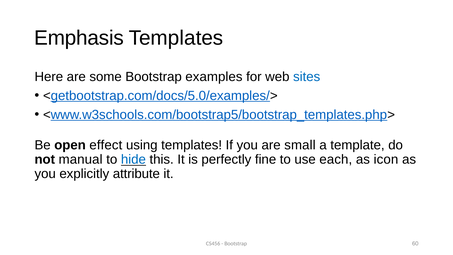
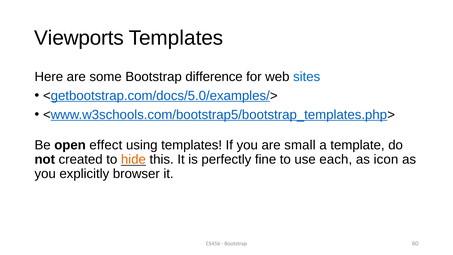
Emphasis: Emphasis -> Viewports
examples: examples -> difference
manual: manual -> created
hide colour: blue -> orange
attribute: attribute -> browser
